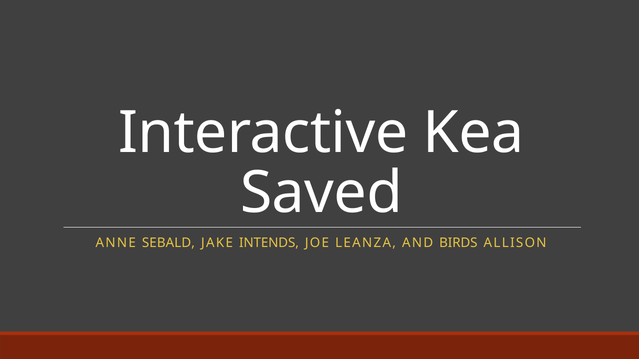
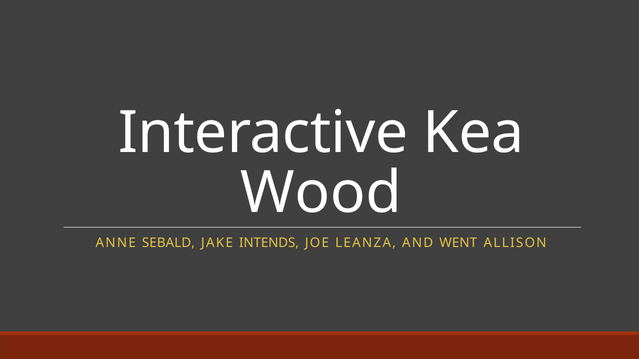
Saved: Saved -> Wood
BIRDS: BIRDS -> WENT
